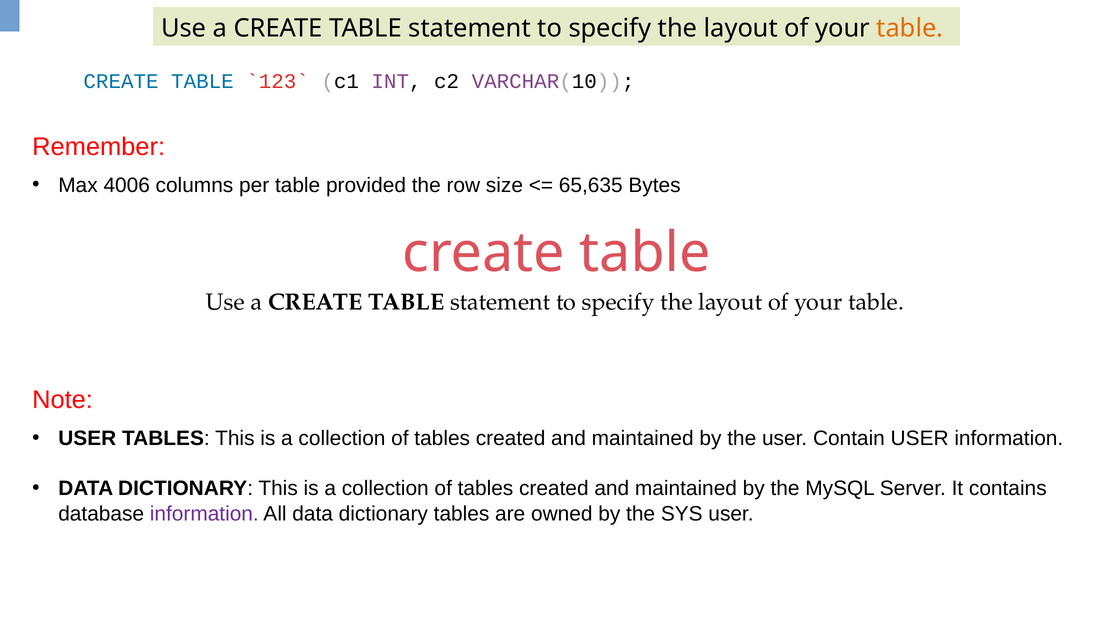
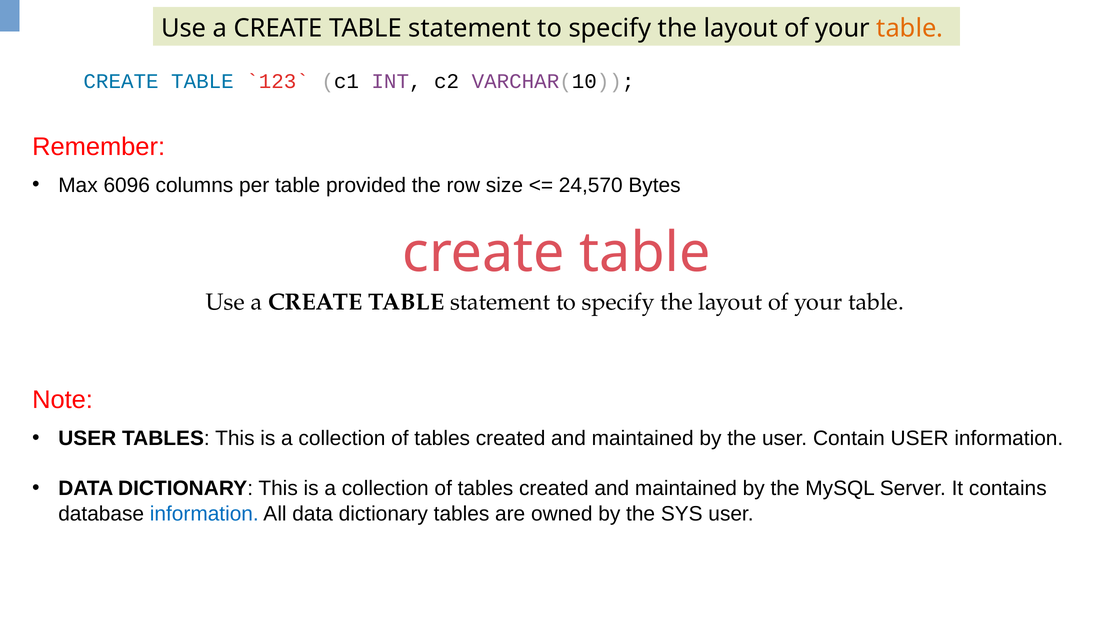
4006: 4006 -> 6096
65,635: 65,635 -> 24,570
information at (204, 514) colour: purple -> blue
